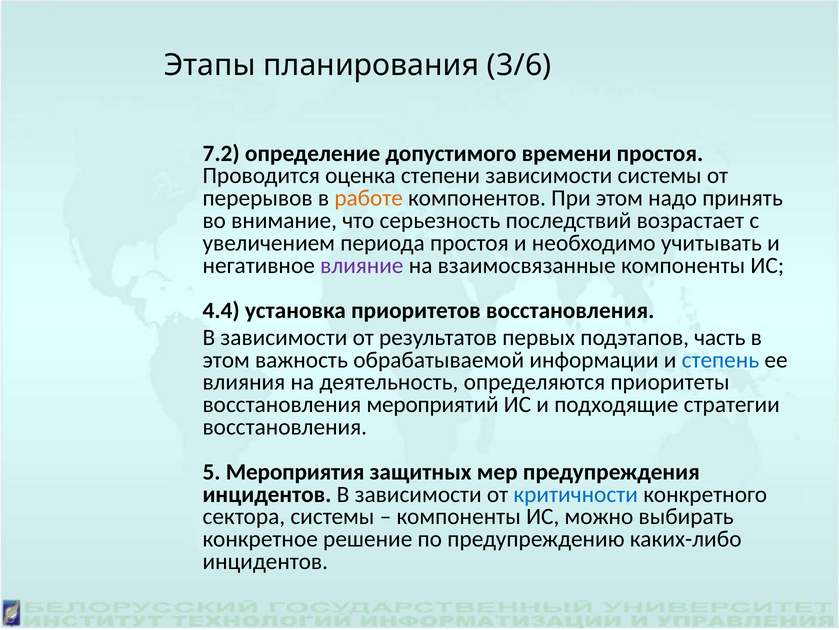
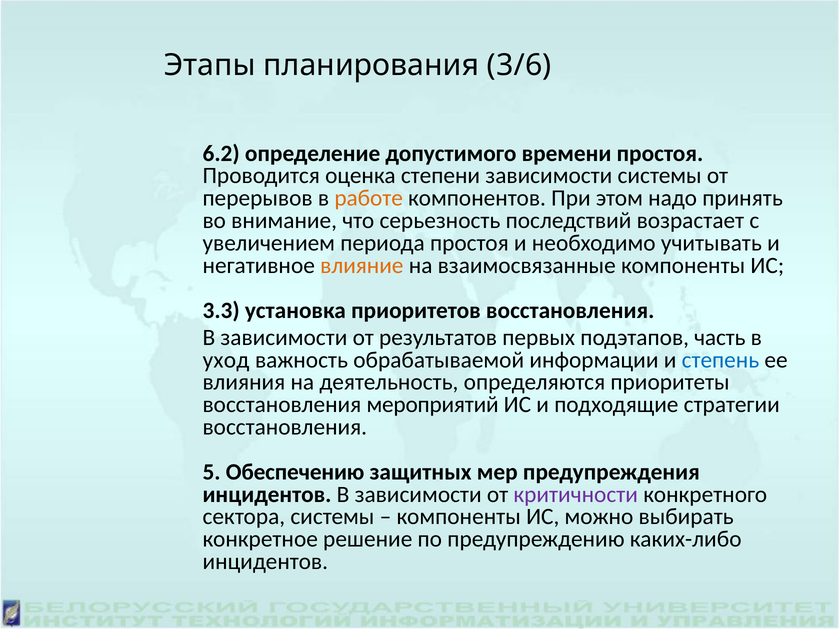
7.2: 7.2 -> 6.2
влияние colour: purple -> orange
4.4: 4.4 -> 3.3
этом at (226, 359): этом -> уход
Мероприятия: Мероприятия -> Обеспечению
критичности colour: blue -> purple
